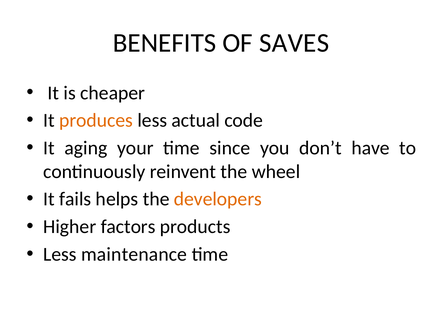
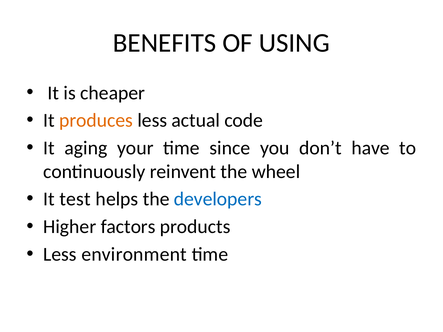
SAVES: SAVES -> USING
fails: fails -> test
developers colour: orange -> blue
maintenance: maintenance -> environment
